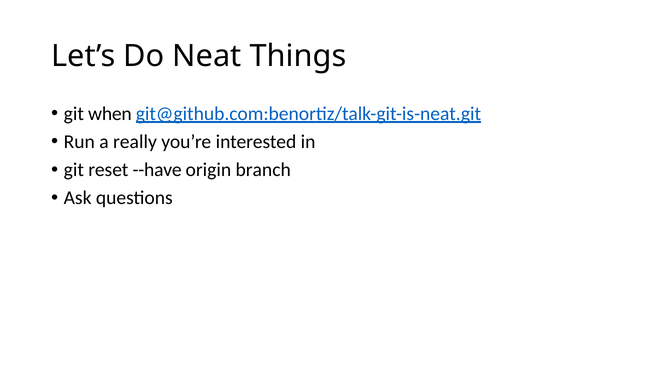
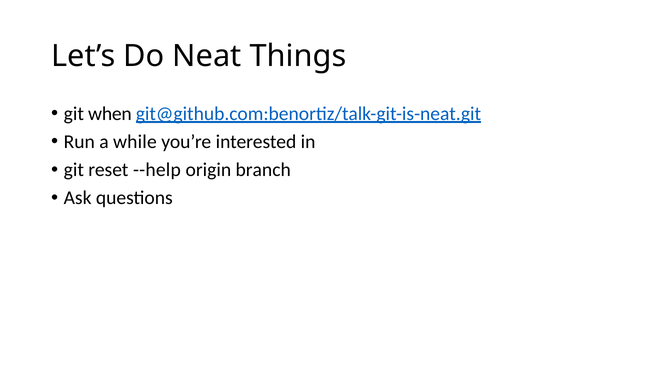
really: really -> while
--have: --have -> --help
